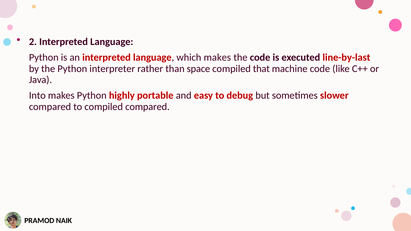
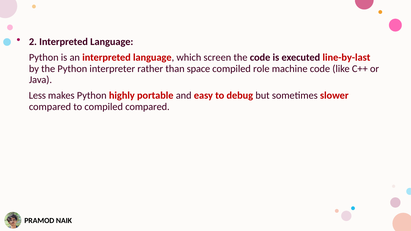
which makes: makes -> screen
that: that -> role
Into: Into -> Less
